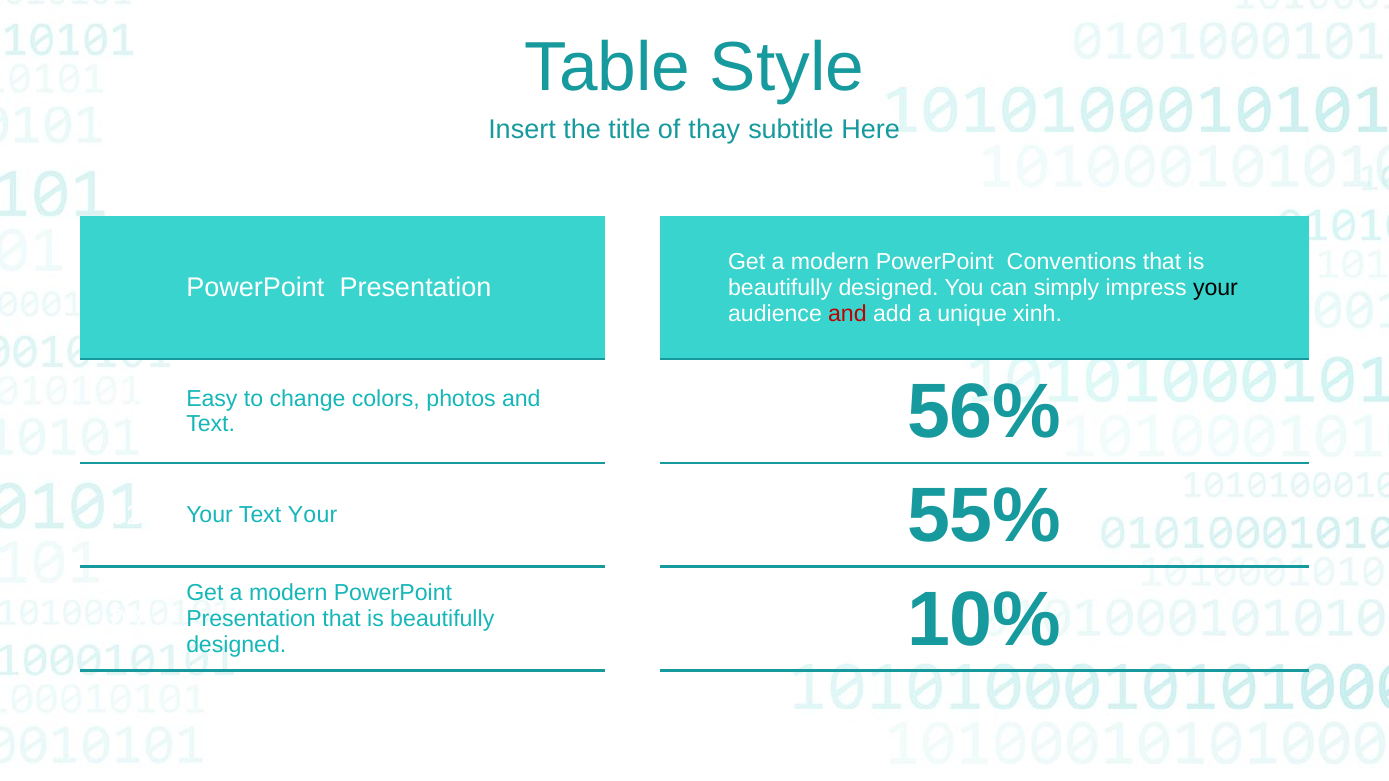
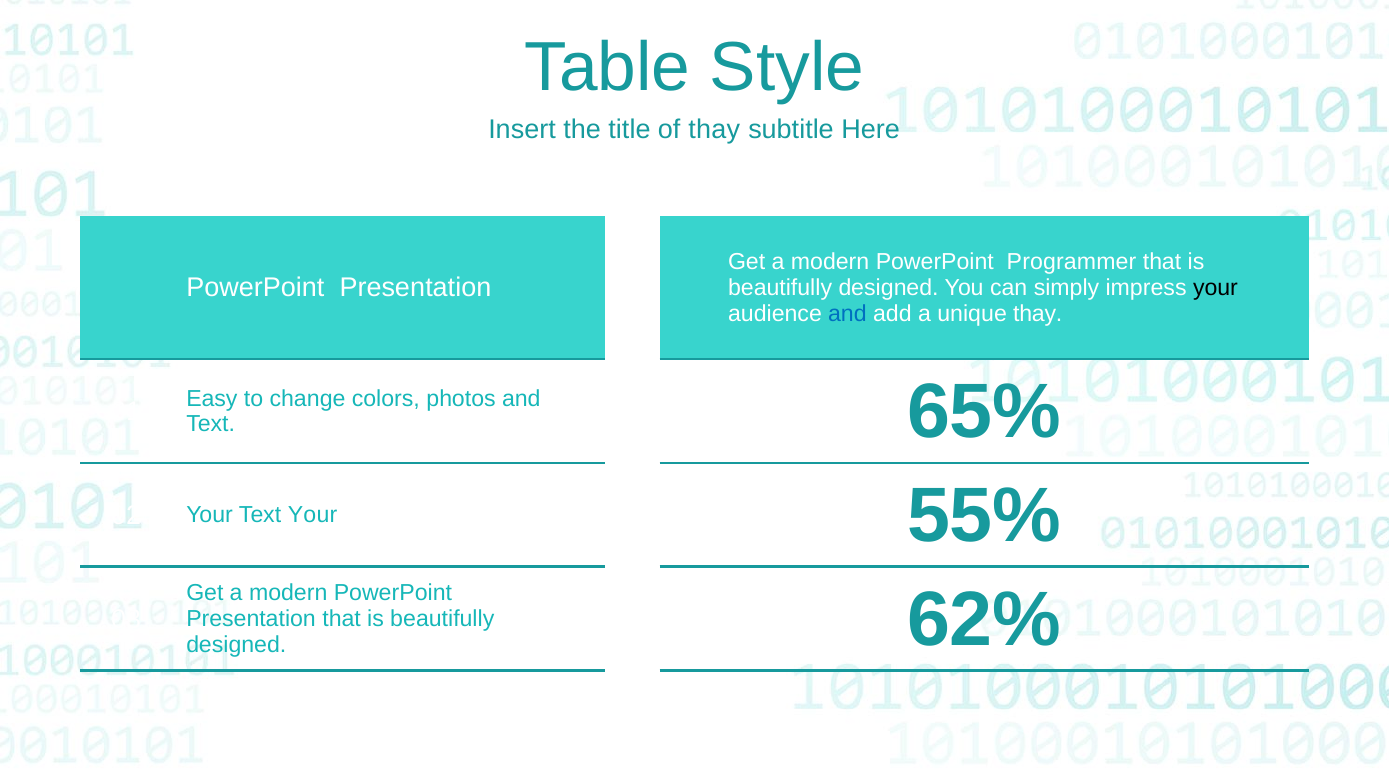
Conventions: Conventions -> Programmer
and at (847, 314) colour: red -> blue
unique xinh: xinh -> thay
56%: 56% -> 65%
10%: 10% -> 62%
